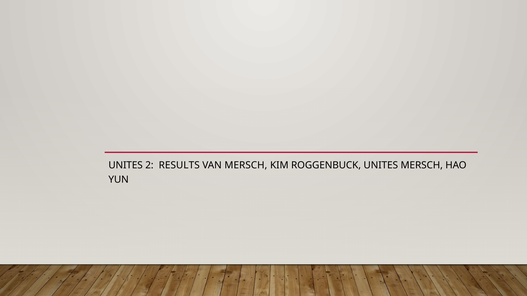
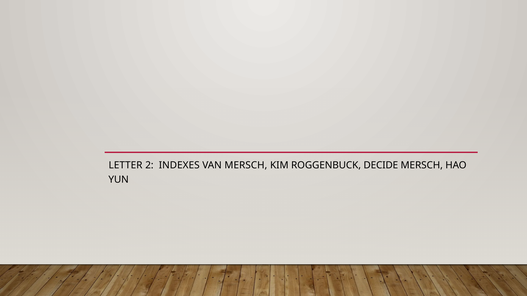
UNITES at (126, 166): UNITES -> LETTER
RESULTS: RESULTS -> INDEXES
ROGGENBUCK UNITES: UNITES -> DECIDE
